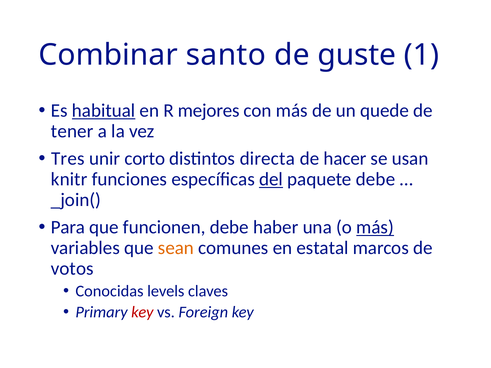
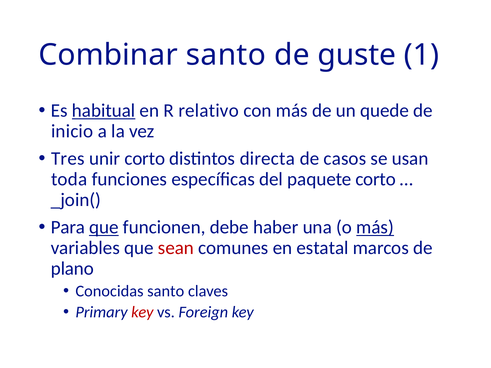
mejores: mejores -> relativo
tener: tener -> inicio
hacer: hacer -> casos
knitr: knitr -> toda
del underline: present -> none
paquete debe: debe -> corto
que at (104, 227) underline: none -> present
sean colour: orange -> red
votos: votos -> plano
Conocidas levels: levels -> santo
